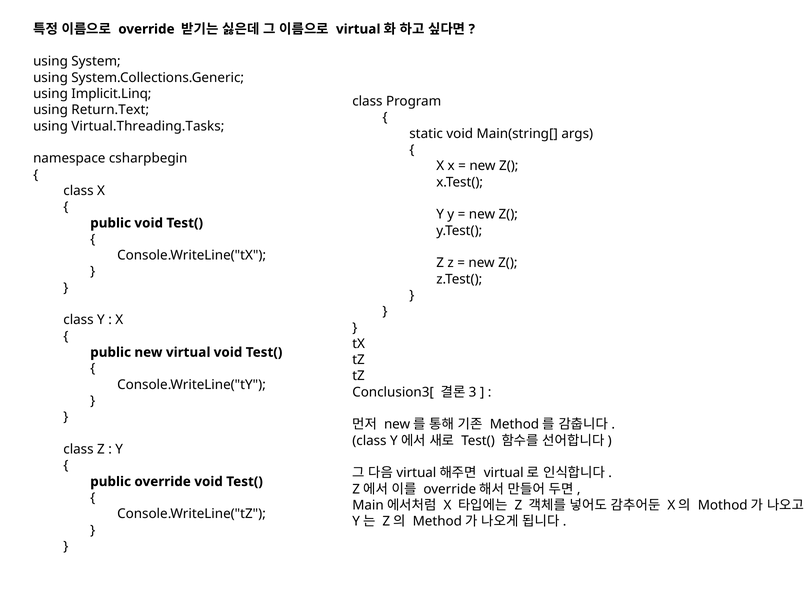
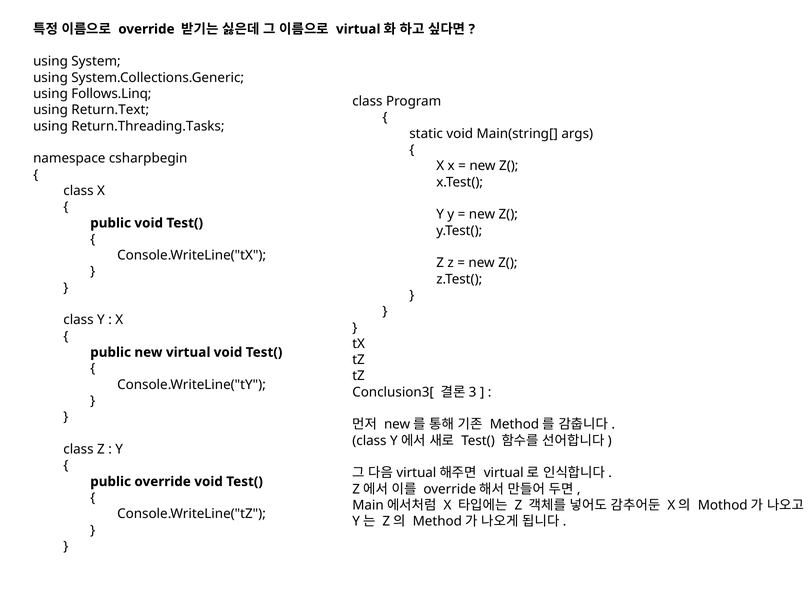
Implicit.Linq: Implicit.Linq -> Follows.Linq
Virtual.Threading.Tasks: Virtual.Threading.Tasks -> Return.Threading.Tasks
